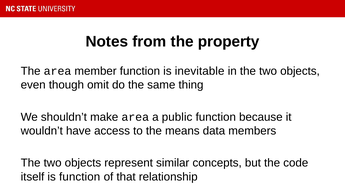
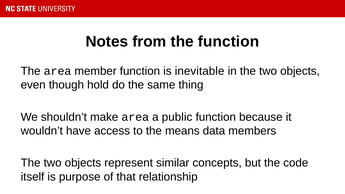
the property: property -> function
omit: omit -> hold
is function: function -> purpose
